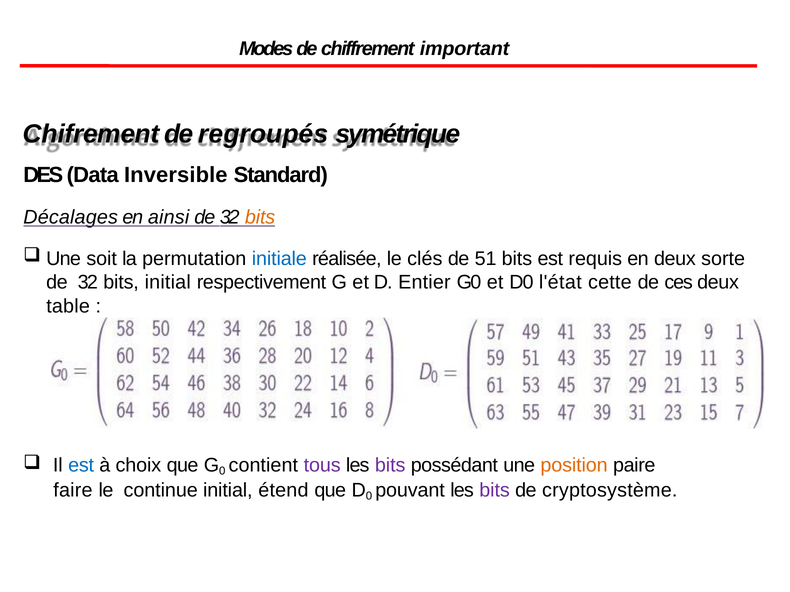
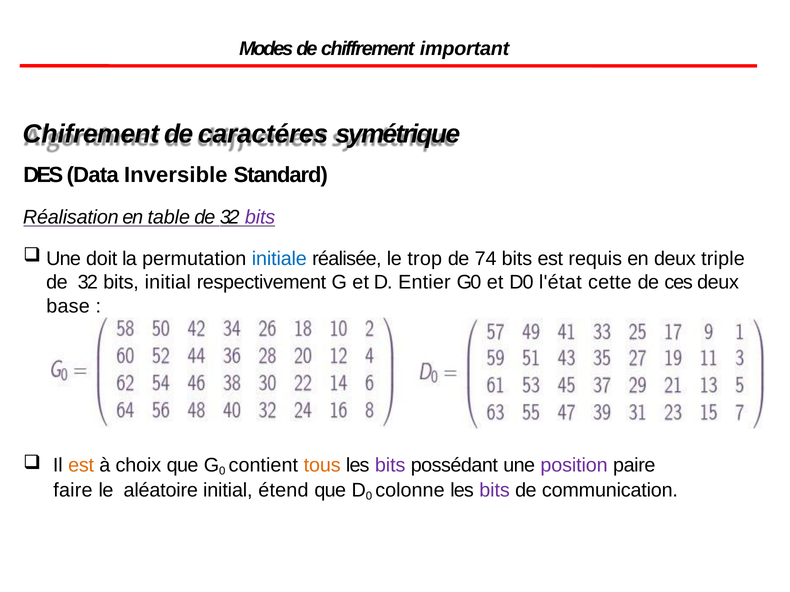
regroupés: regroupés -> caractéres
Décalages: Décalages -> Réalisation
ainsi: ainsi -> table
bits at (260, 218) colour: orange -> purple
soit: soit -> doit
clés: clés -> trop
51: 51 -> 74
sorte: sorte -> triple
table: table -> base
est at (81, 465) colour: blue -> orange
tous colour: purple -> orange
position colour: orange -> purple
continue: continue -> aléatoire
pouvant: pouvant -> colonne
cryptosystème: cryptosystème -> communication
